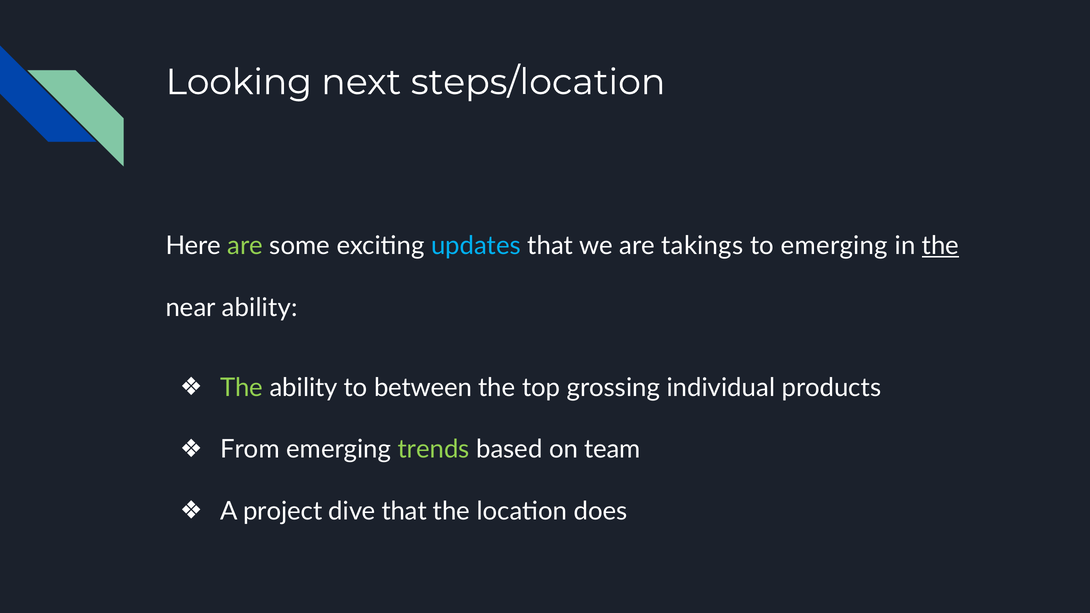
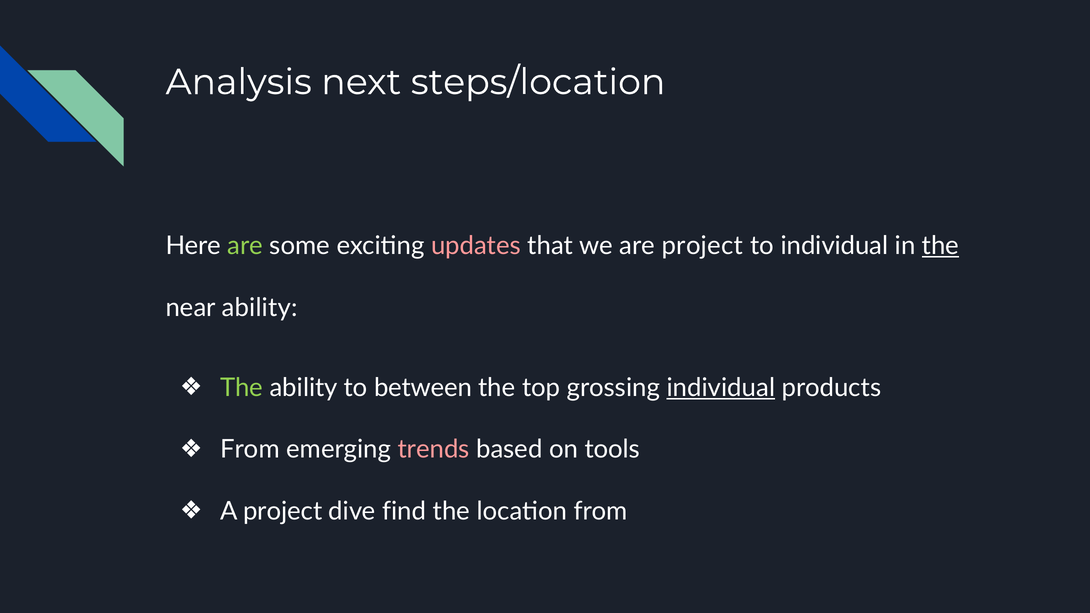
Looking: Looking -> Analysis
updates colour: light blue -> pink
are takings: takings -> project
to emerging: emerging -> individual
individual at (721, 388) underline: none -> present
trends colour: light green -> pink
team: team -> tools
dive that: that -> find
location does: does -> from
